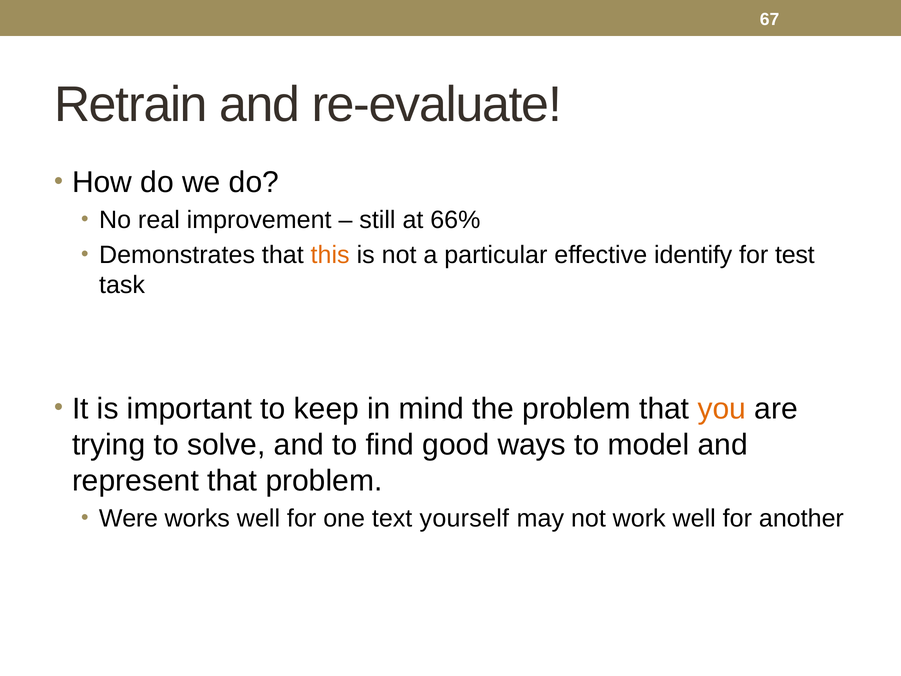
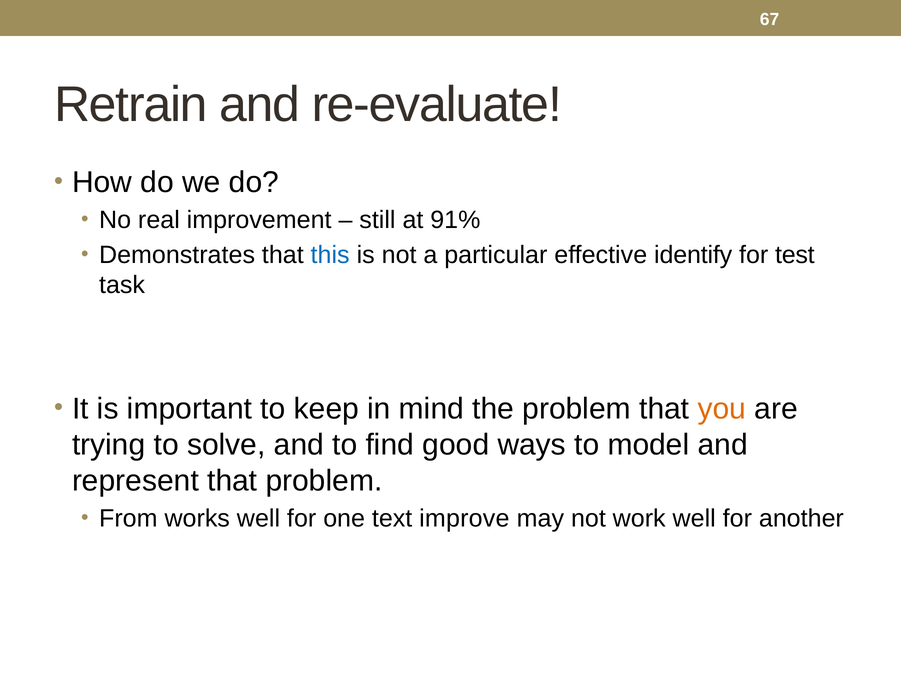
66%: 66% -> 91%
this colour: orange -> blue
Were: Were -> From
yourself: yourself -> improve
